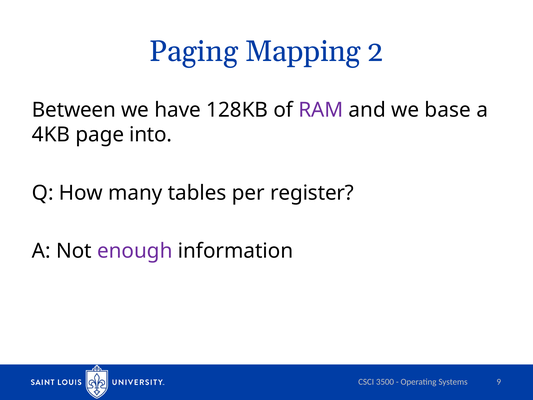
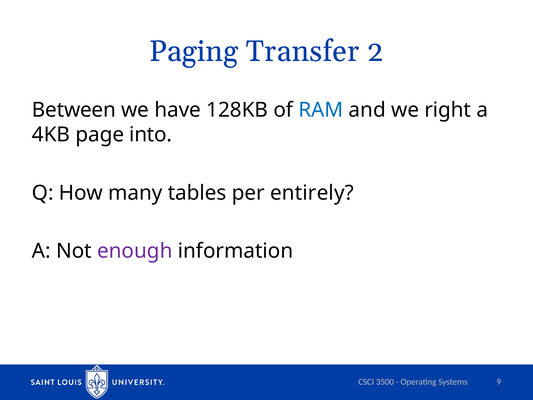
Mapping: Mapping -> Transfer
RAM colour: purple -> blue
base: base -> right
register: register -> entirely
